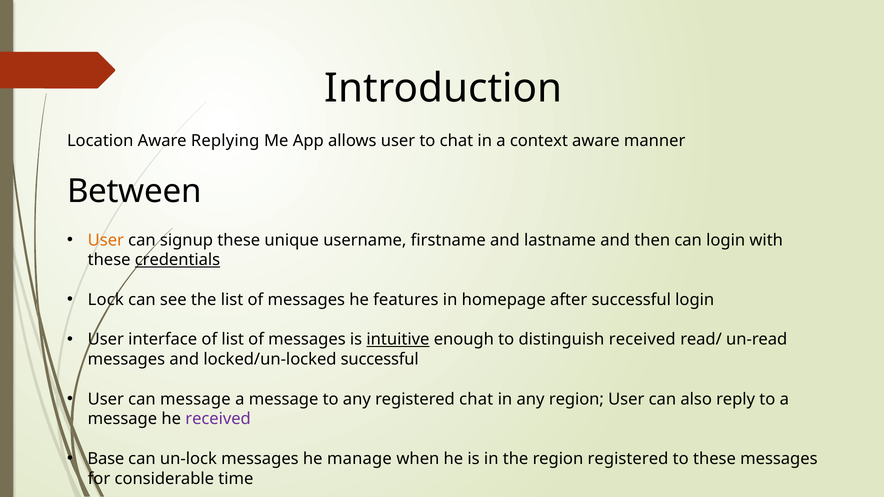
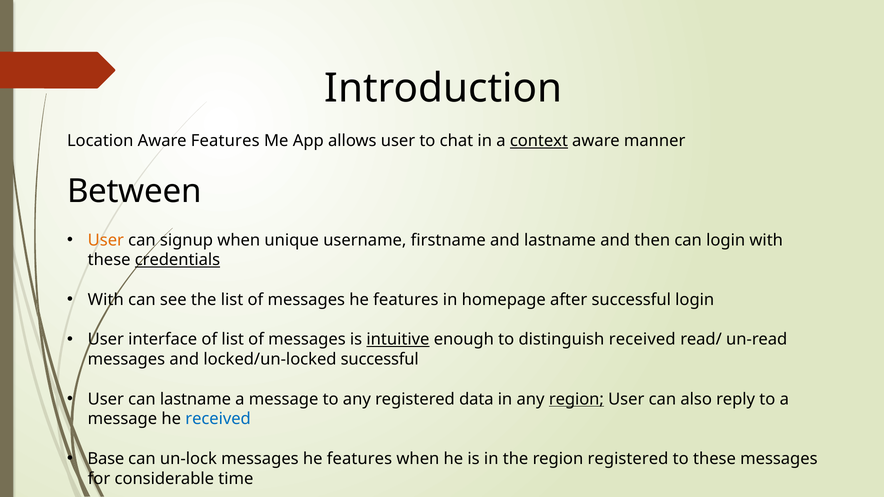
Aware Replying: Replying -> Features
context underline: none -> present
signup these: these -> when
Lock at (106, 300): Lock -> With
can message: message -> lastname
registered chat: chat -> data
region at (576, 399) underline: none -> present
received at (218, 419) colour: purple -> blue
un-lock messages he manage: manage -> features
